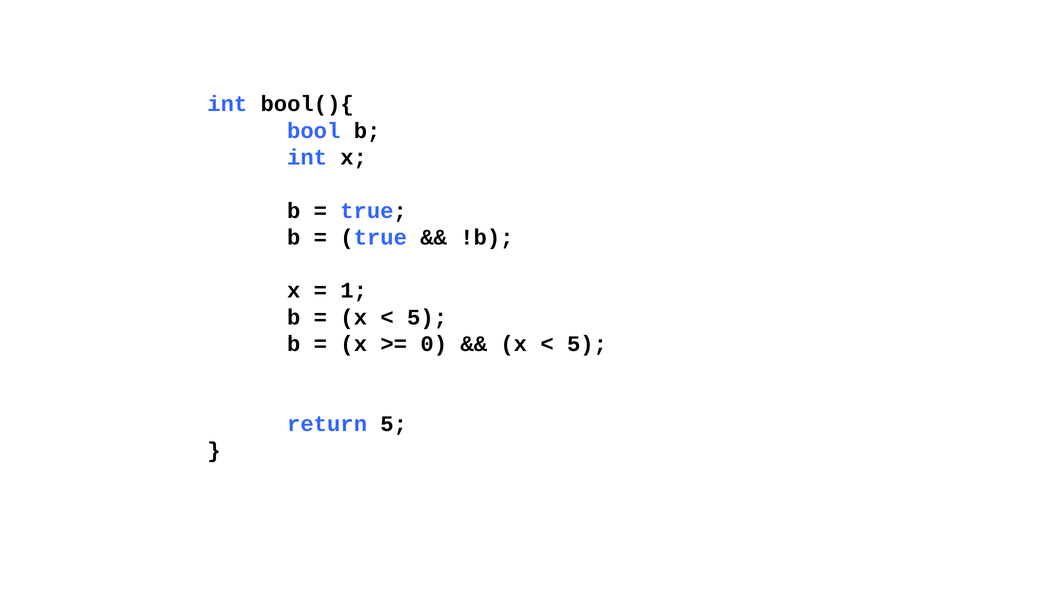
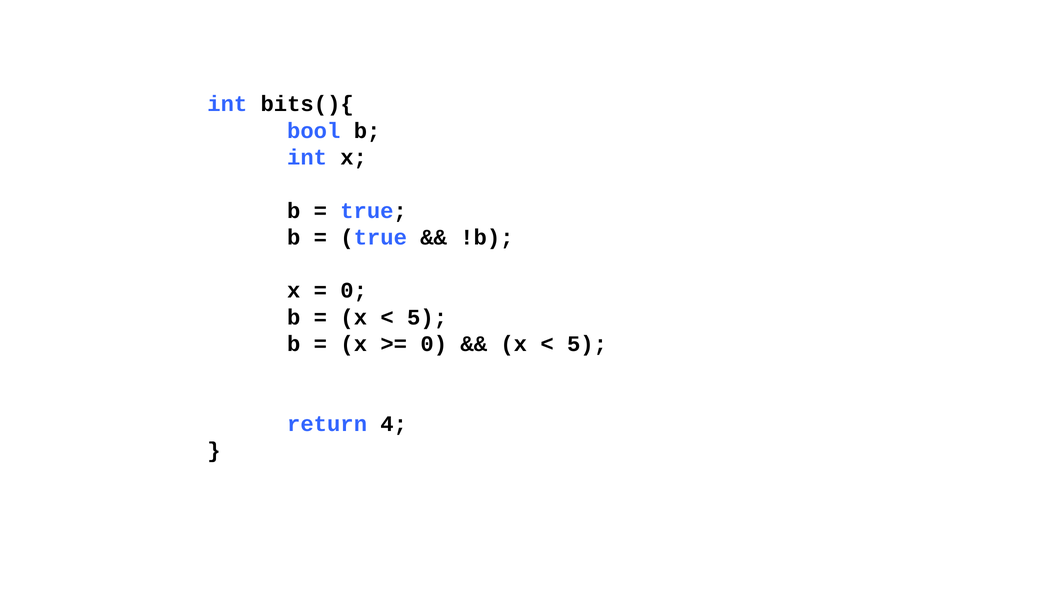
bool(){: bool(){ -> bits(){
1 at (354, 290): 1 -> 0
return 5: 5 -> 4
